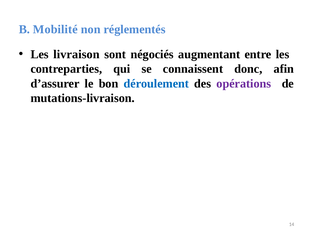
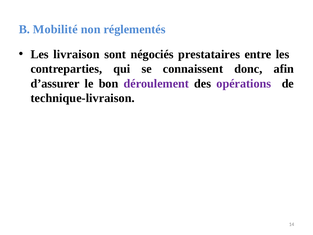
augmentant: augmentant -> prestataires
déroulement colour: blue -> purple
mutations-livraison: mutations-livraison -> technique-livraison
